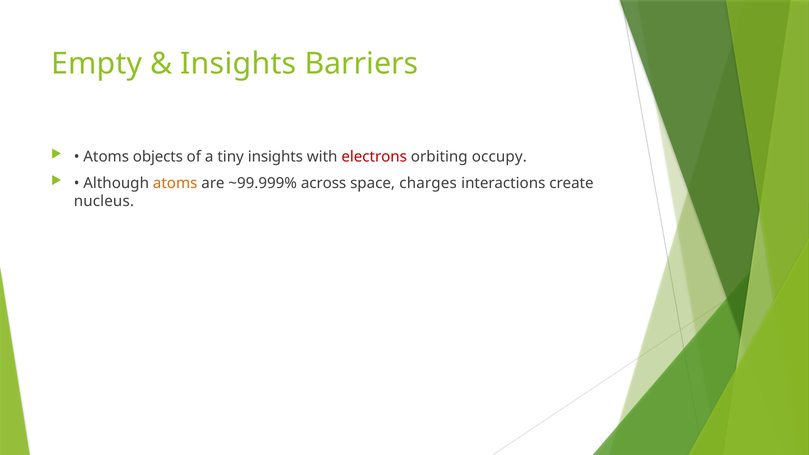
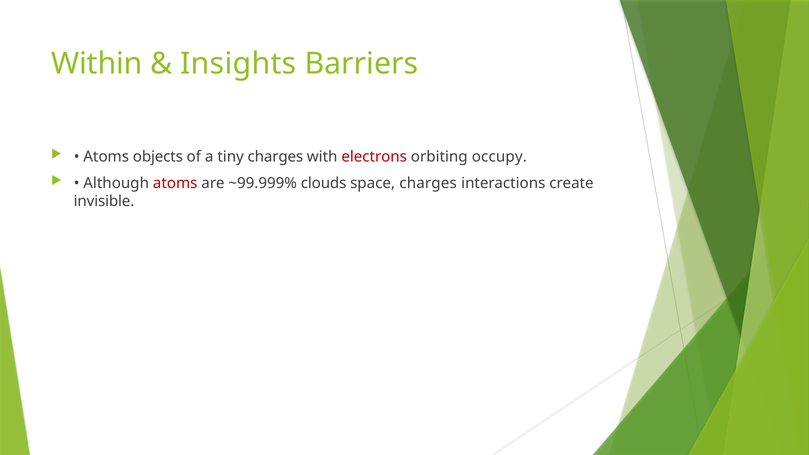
Empty: Empty -> Within
tiny insights: insights -> charges
atoms at (175, 183) colour: orange -> red
across: across -> clouds
nucleus: nucleus -> invisible
